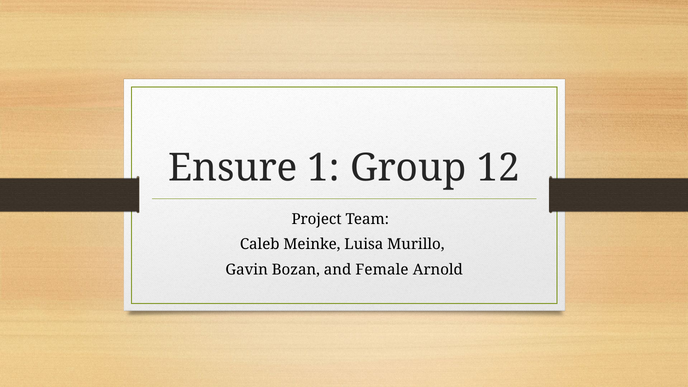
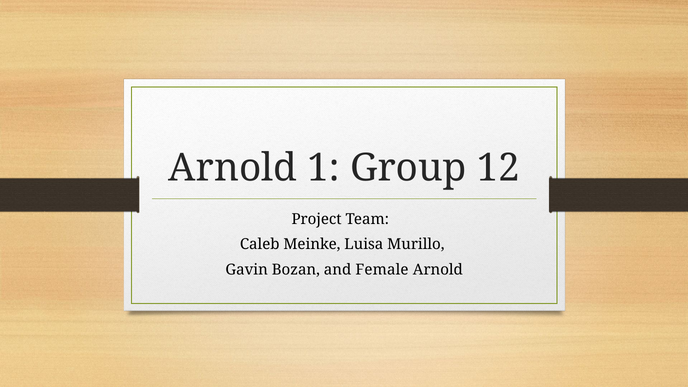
Ensure at (233, 168): Ensure -> Arnold
